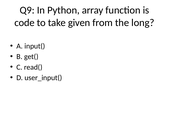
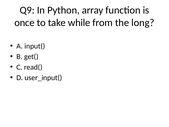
code: code -> once
given: given -> while
